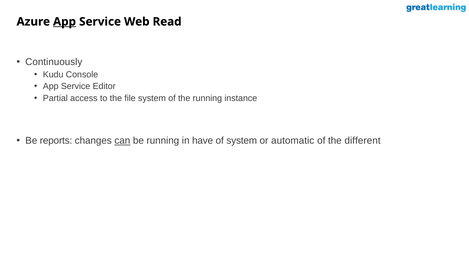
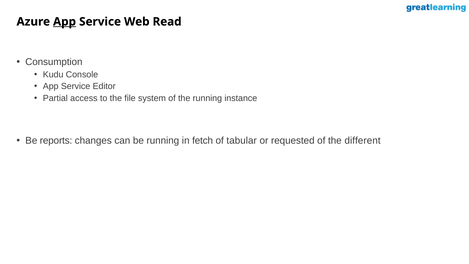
Continuously: Continuously -> Consumption
can underline: present -> none
have: have -> fetch
of system: system -> tabular
automatic: automatic -> requested
